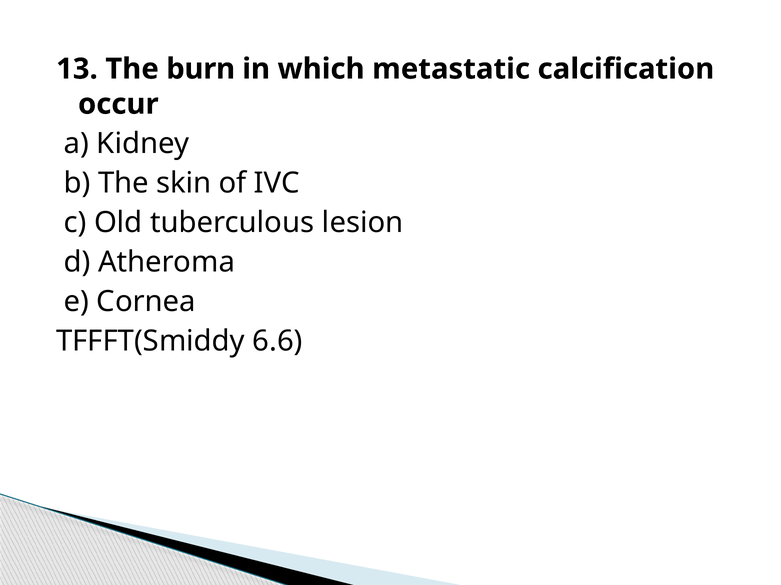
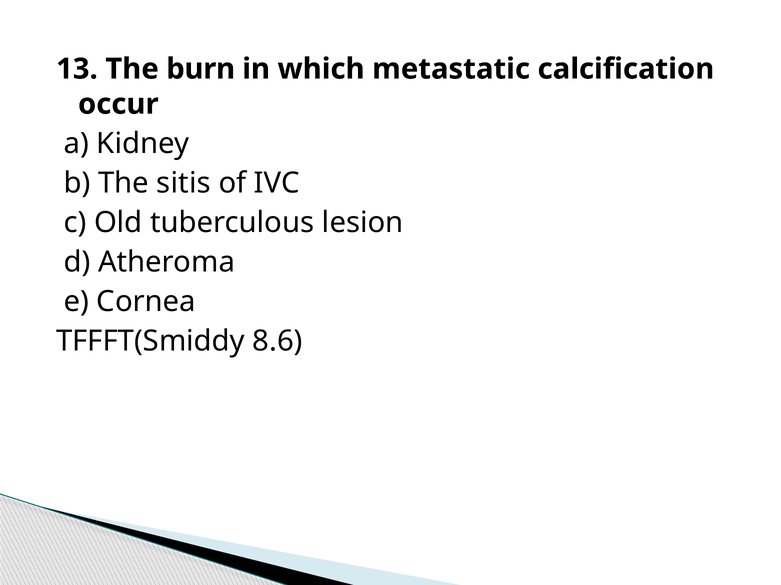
skin: skin -> sitis
6.6: 6.6 -> 8.6
